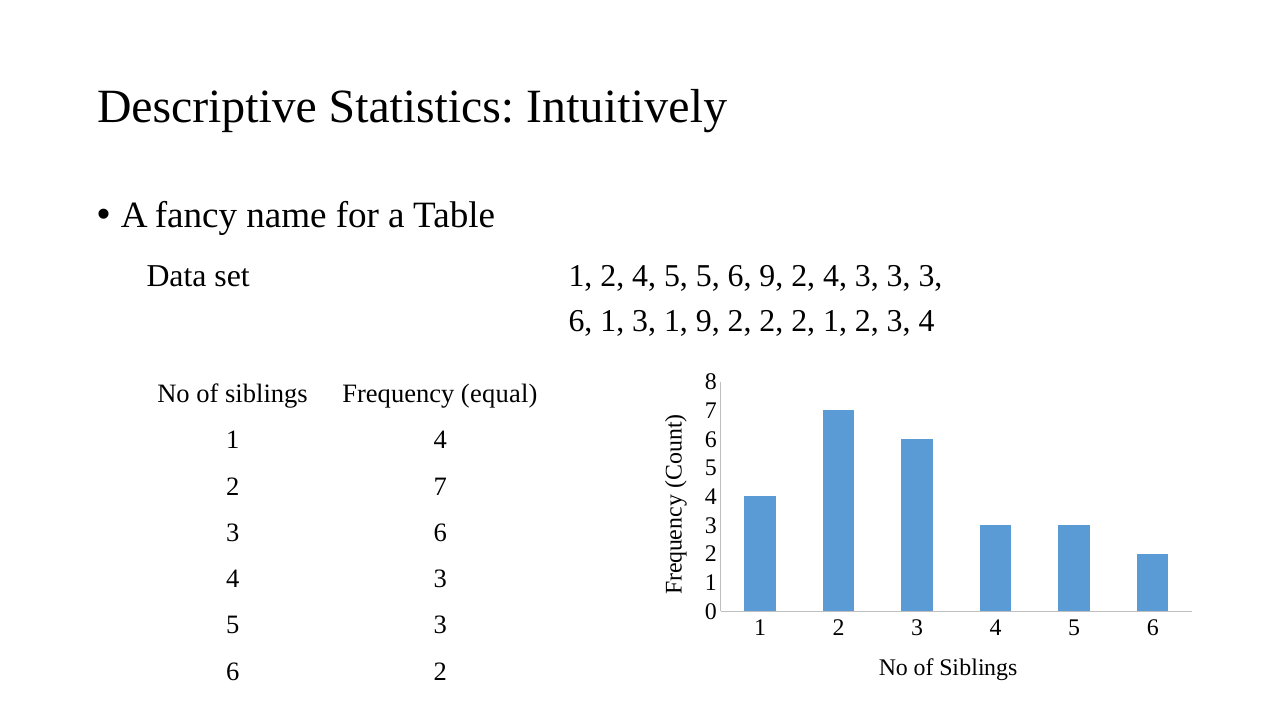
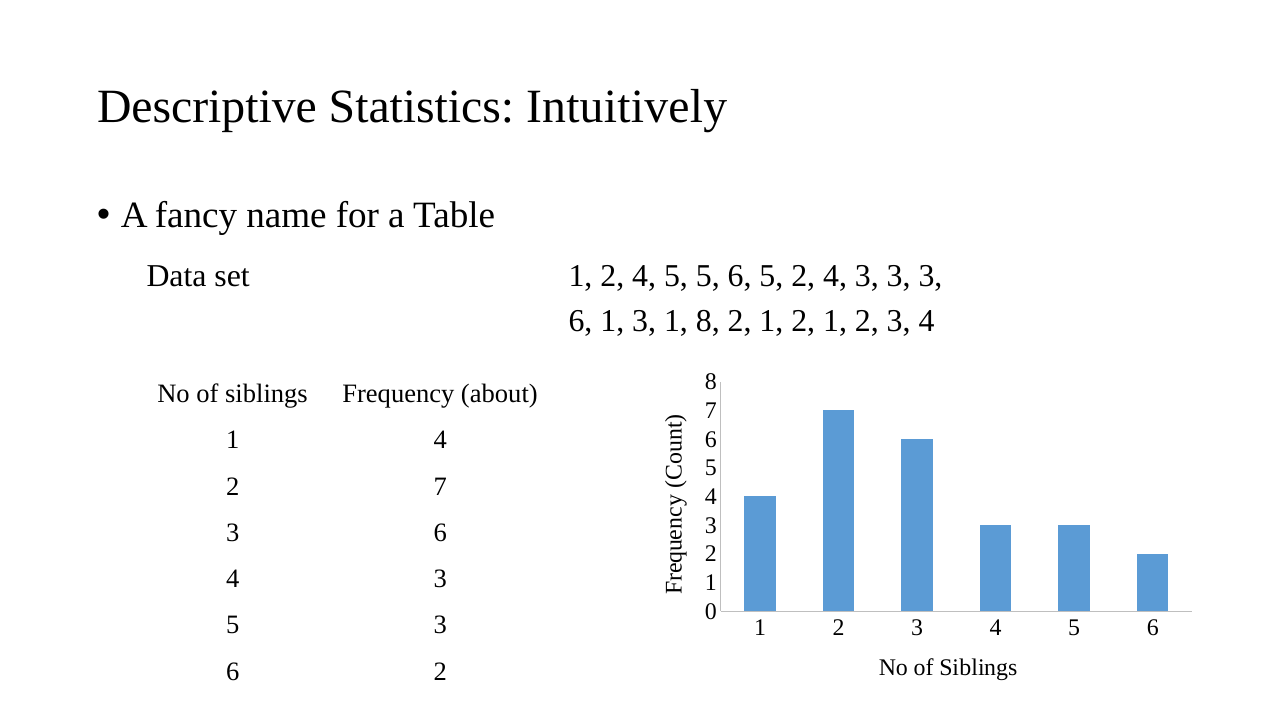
6 9: 9 -> 5
1 9: 9 -> 8
2 at (771, 321): 2 -> 1
equal: equal -> about
